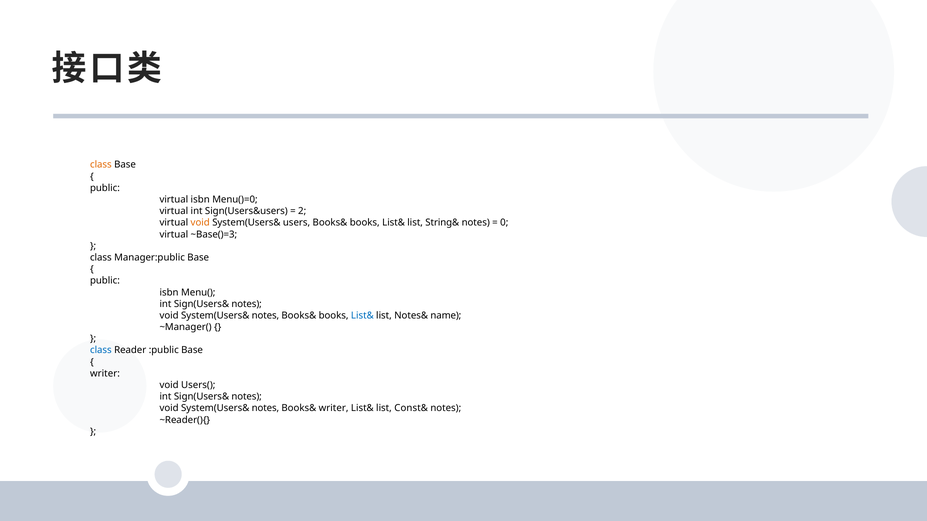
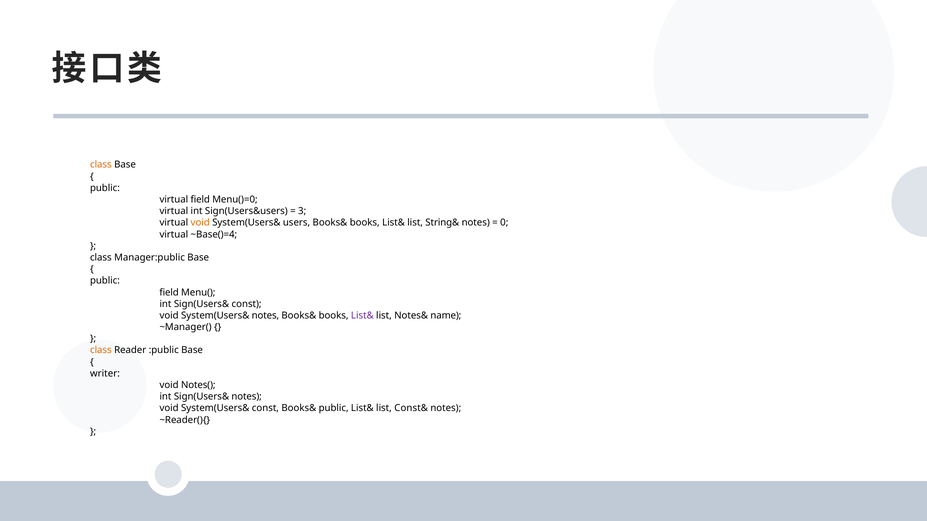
virtual isbn: isbn -> field
2: 2 -> 3
~Base()=3: ~Base()=3 -> ~Base()=4
isbn at (169, 293): isbn -> field
notes at (247, 304): notes -> const
List& at (362, 316) colour: blue -> purple
class at (101, 351) colour: blue -> orange
Users(: Users( -> Notes(
notes at (265, 409): notes -> const
Books& writer: writer -> public
